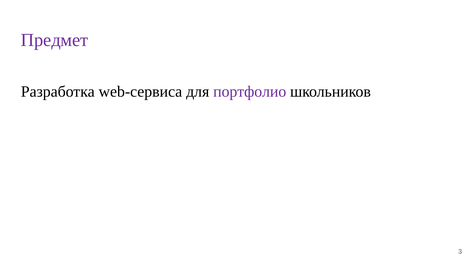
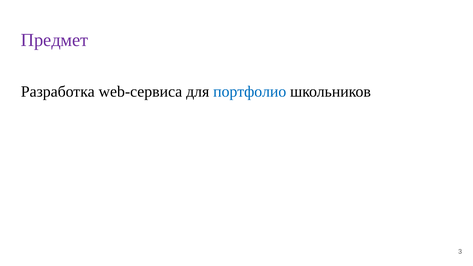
портфолио colour: purple -> blue
